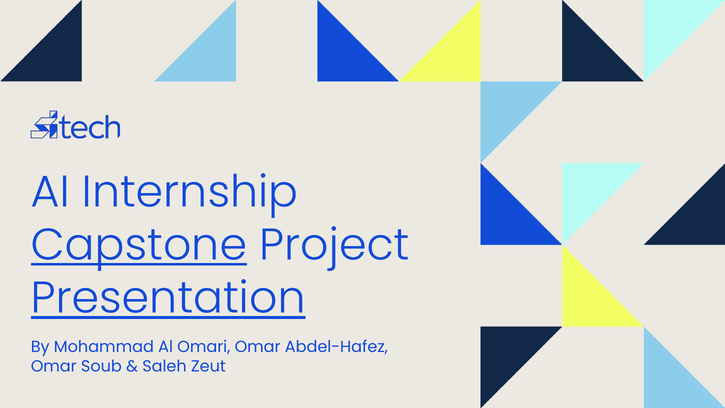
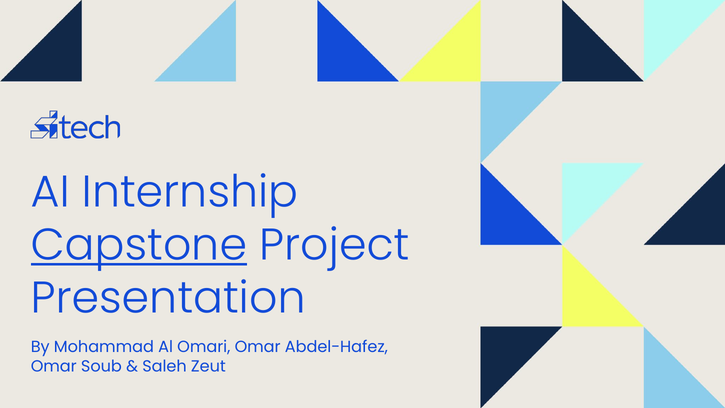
Presentation underline: present -> none
